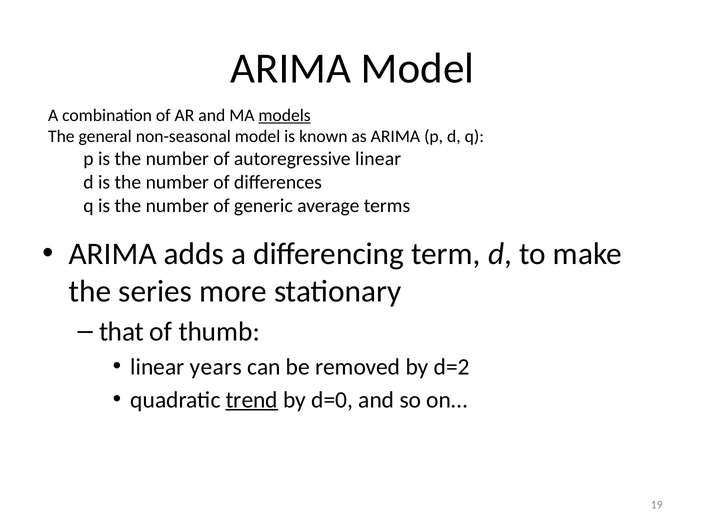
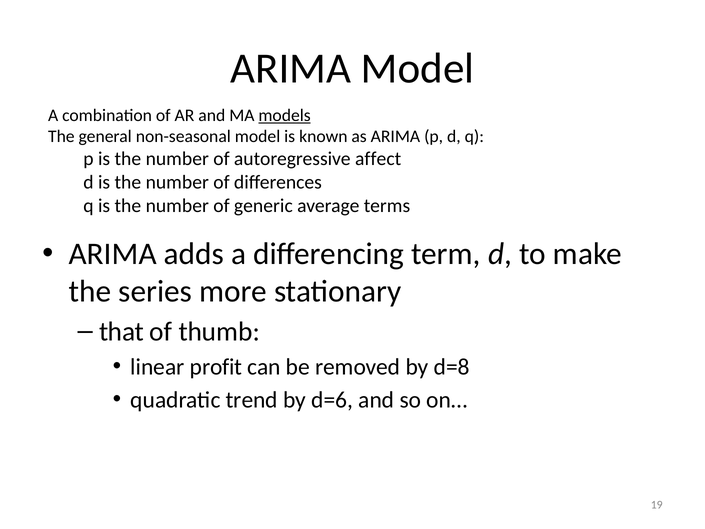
autoregressive linear: linear -> affect
years: years -> profit
d=2: d=2 -> d=8
trend underline: present -> none
d=0: d=0 -> d=6
